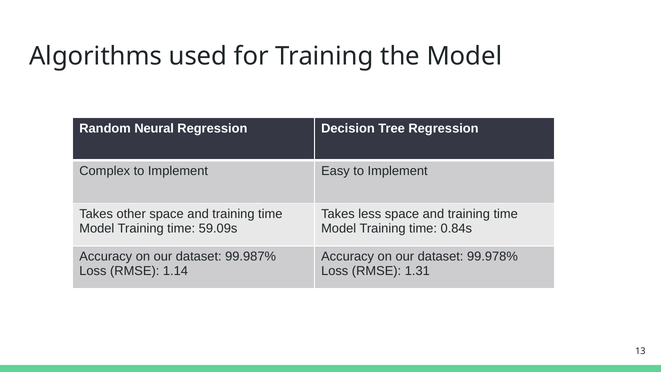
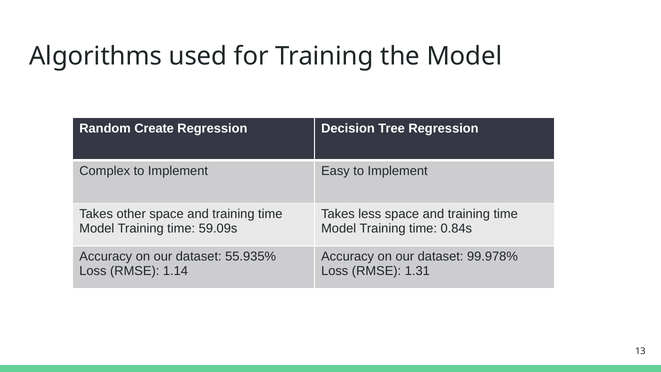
Neural: Neural -> Create
99.987%: 99.987% -> 55.935%
